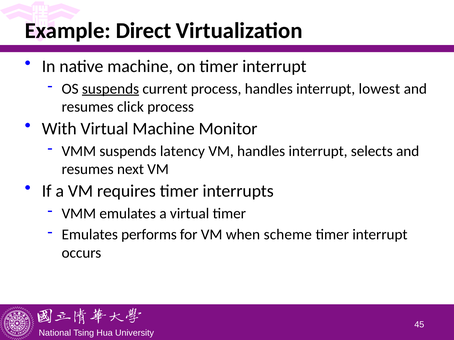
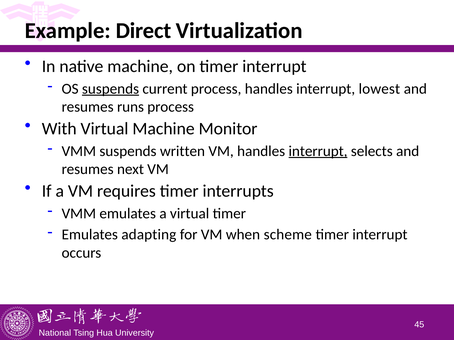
click: click -> runs
latency: latency -> written
interrupt at (318, 151) underline: none -> present
performs: performs -> adapting
